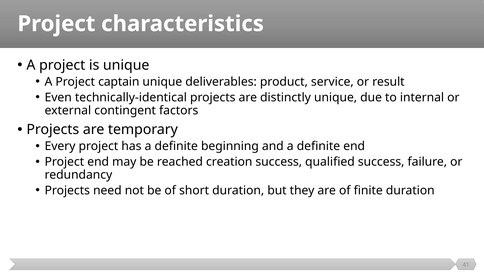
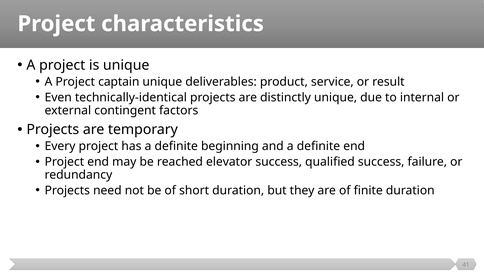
creation: creation -> elevator
